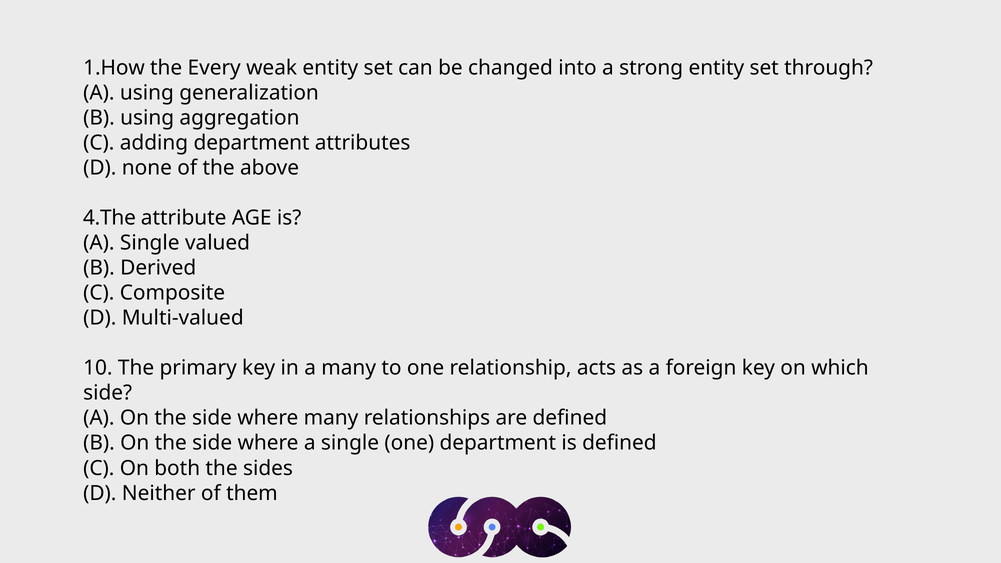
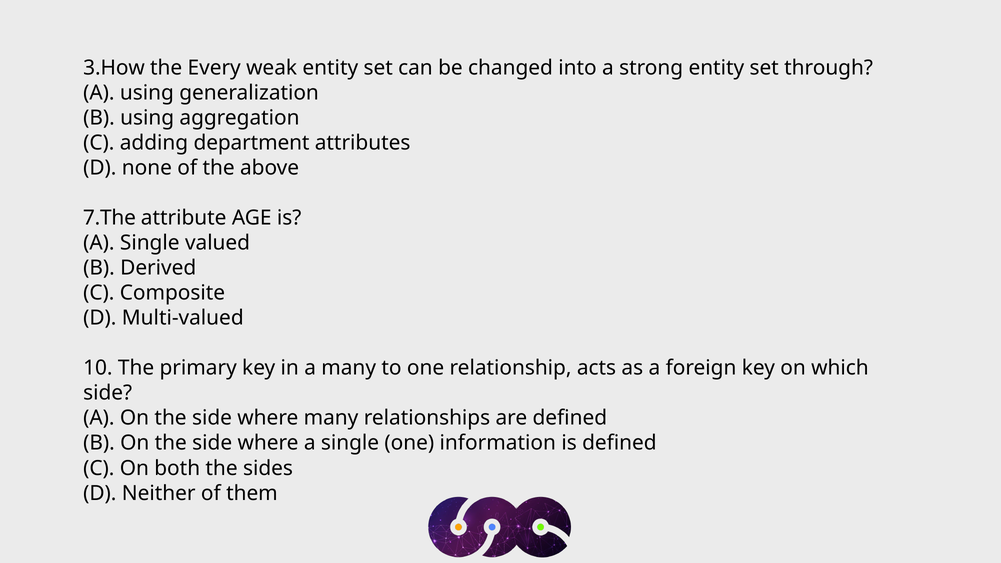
1.How: 1.How -> 3.How
4.The: 4.The -> 7.The
one department: department -> information
